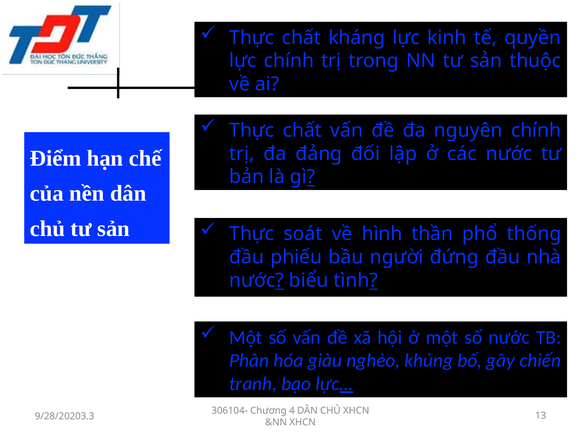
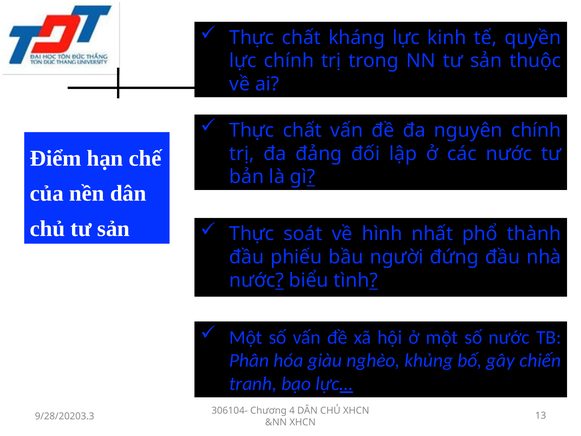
thần: thần -> nhất
thống: thống -> thành
